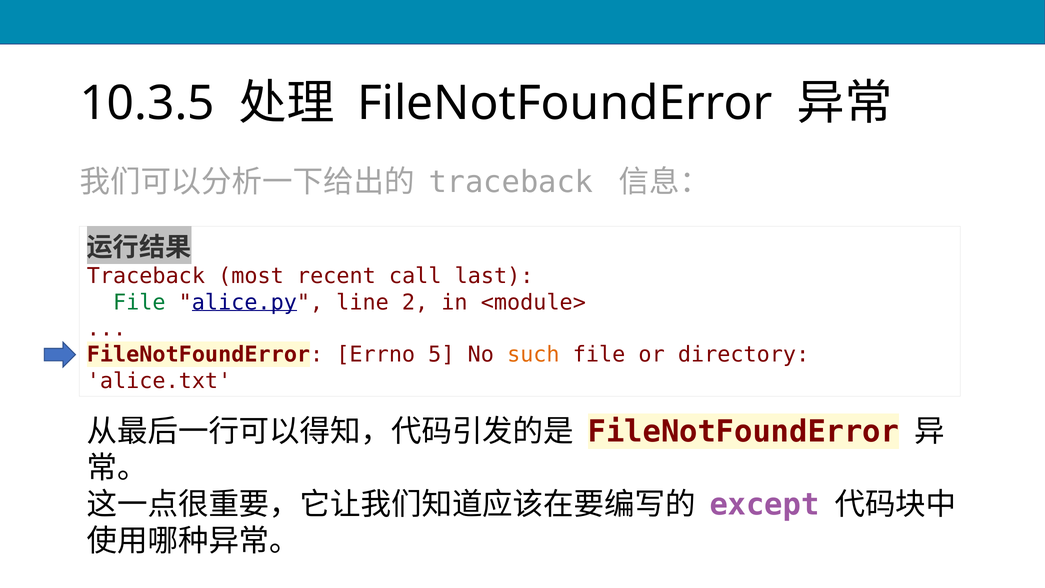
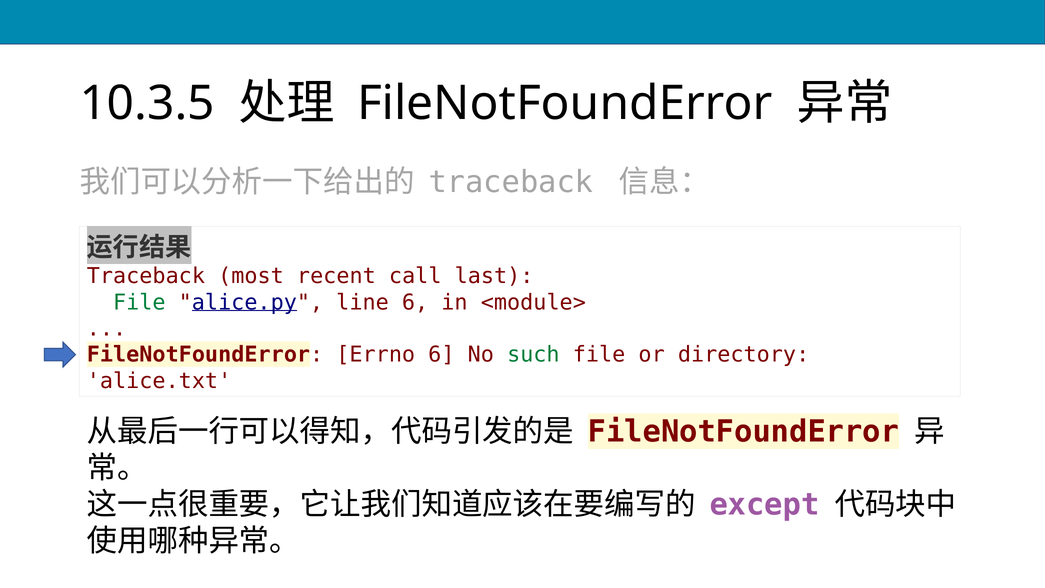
line 2: 2 -> 6
Errno 5: 5 -> 6
such colour: orange -> green
